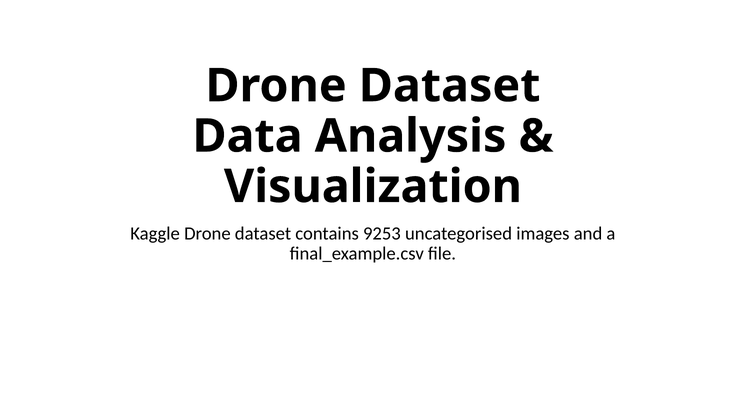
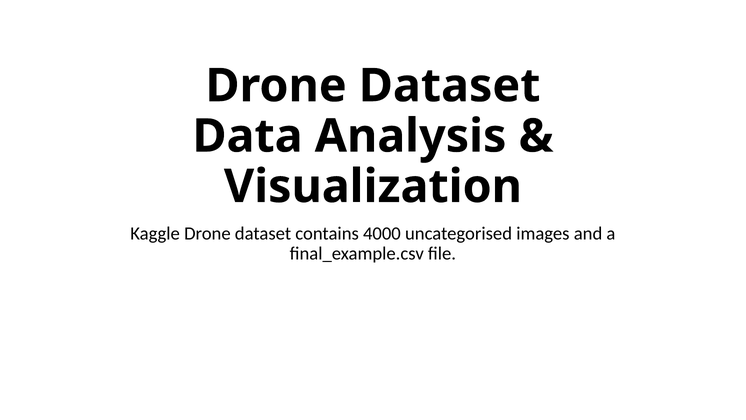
9253: 9253 -> 4000
